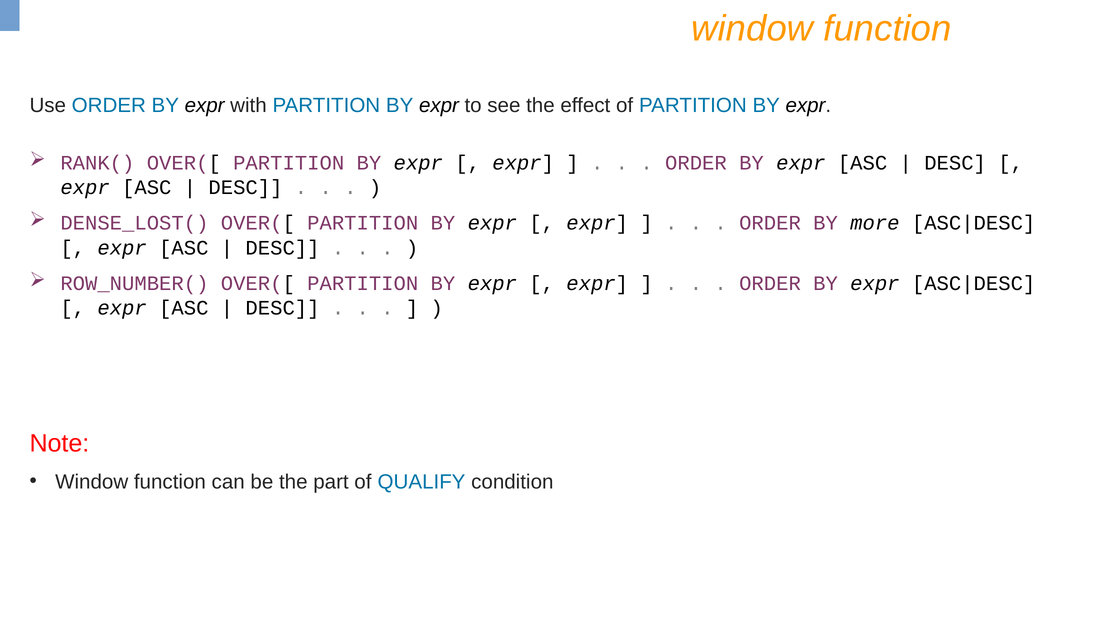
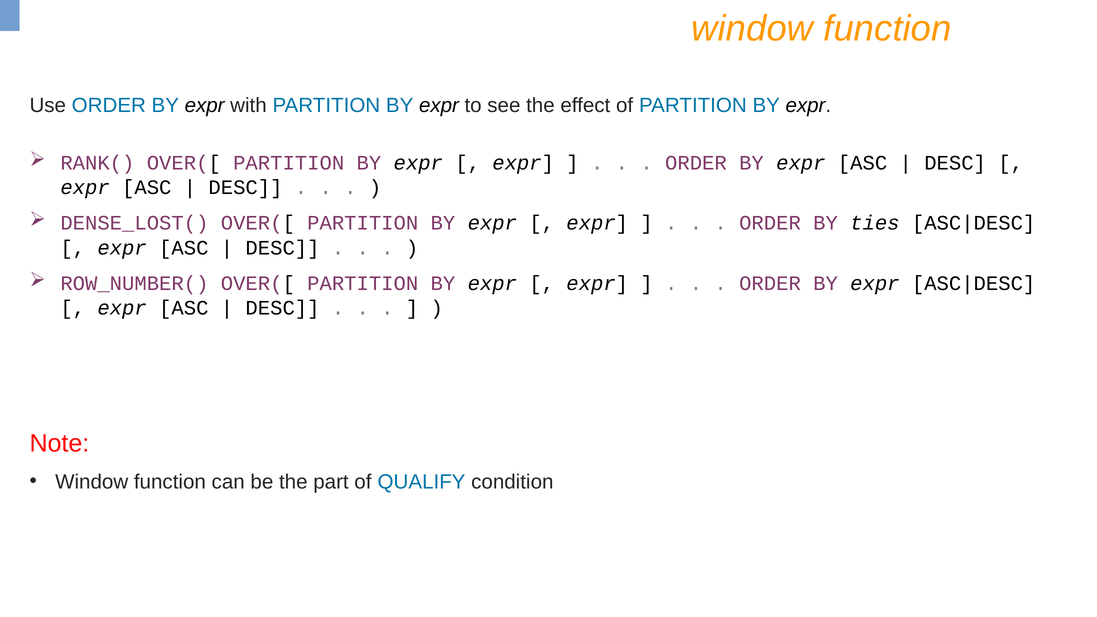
more: more -> ties
